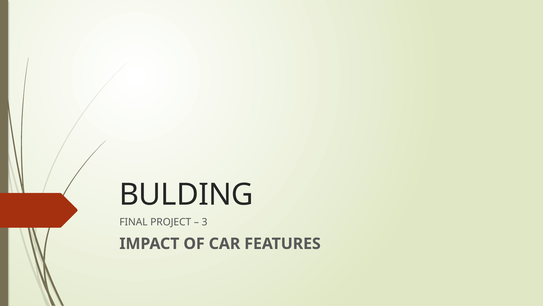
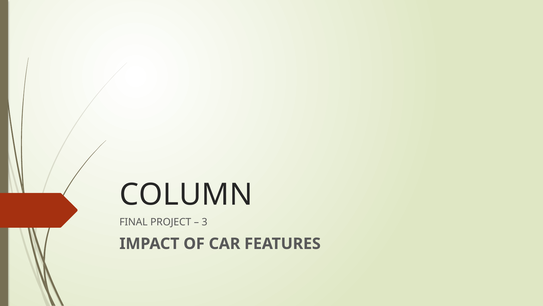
BULDING: BULDING -> COLUMN
